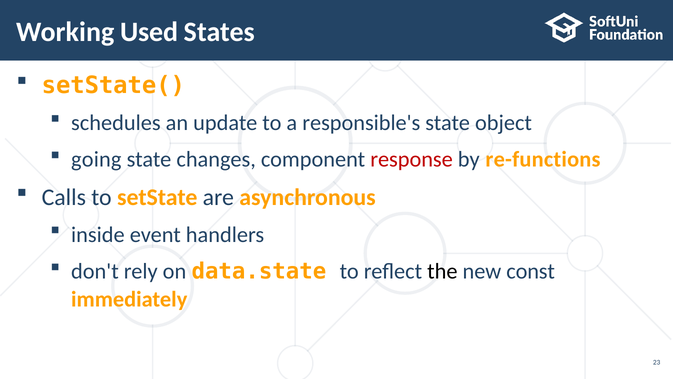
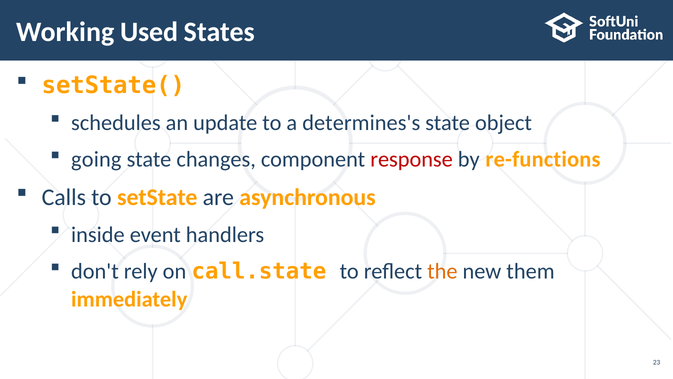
responsible's: responsible's -> determines's
data.state: data.state -> call.state
the colour: black -> orange
const: const -> them
